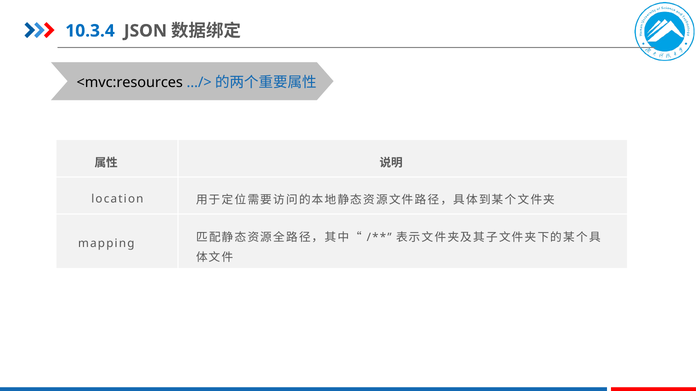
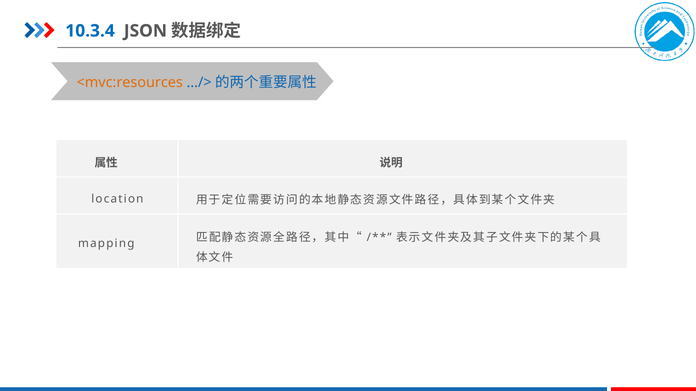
<mvc:resources colour: black -> orange
